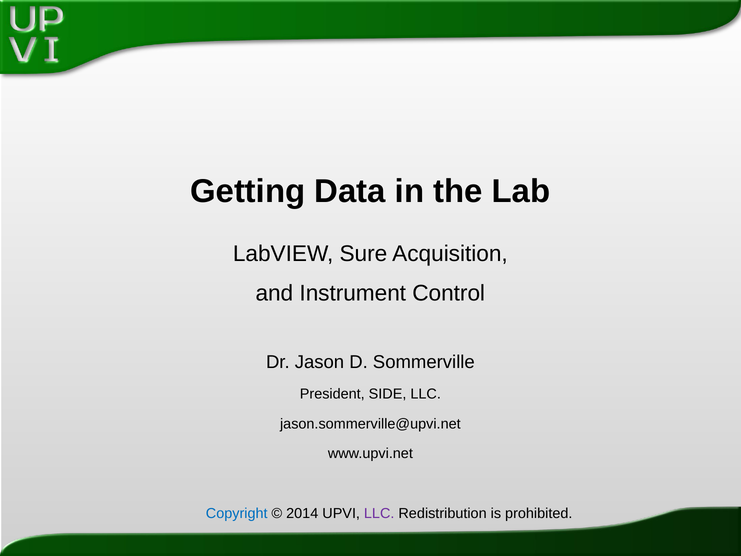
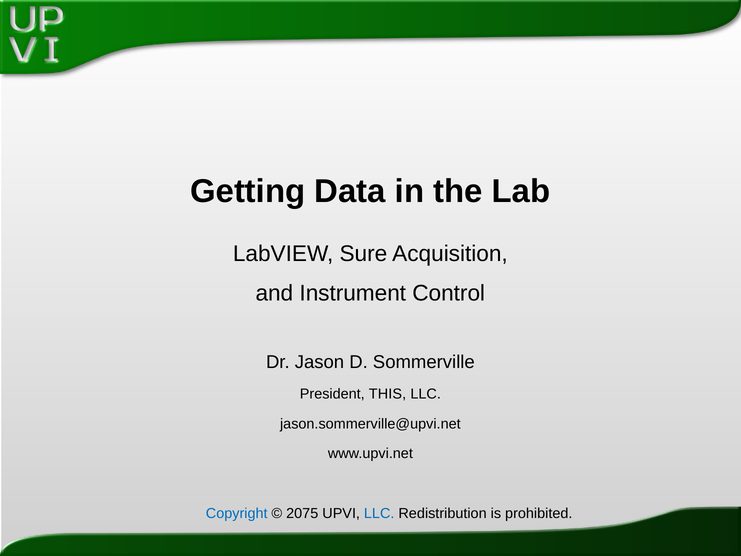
SIDE: SIDE -> THIS
2014: 2014 -> 2075
LLC at (379, 513) colour: purple -> blue
